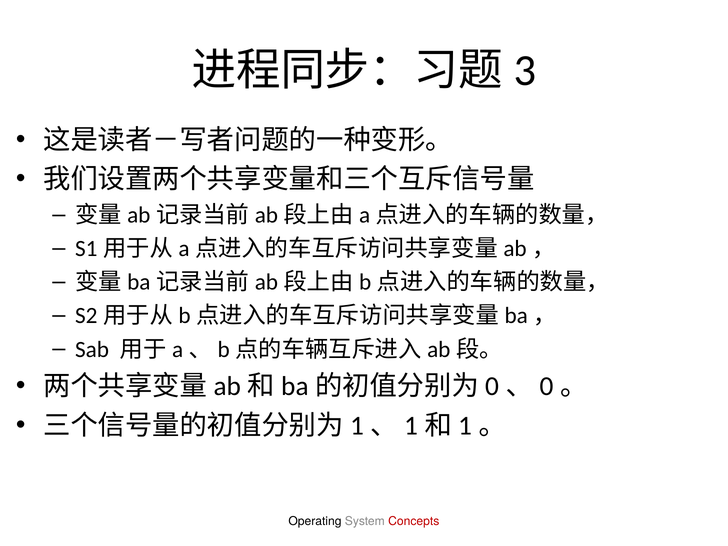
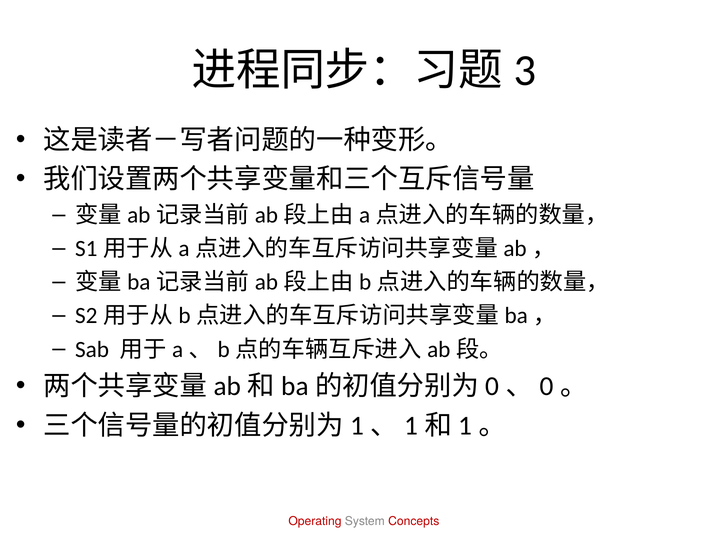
Operating colour: black -> red
